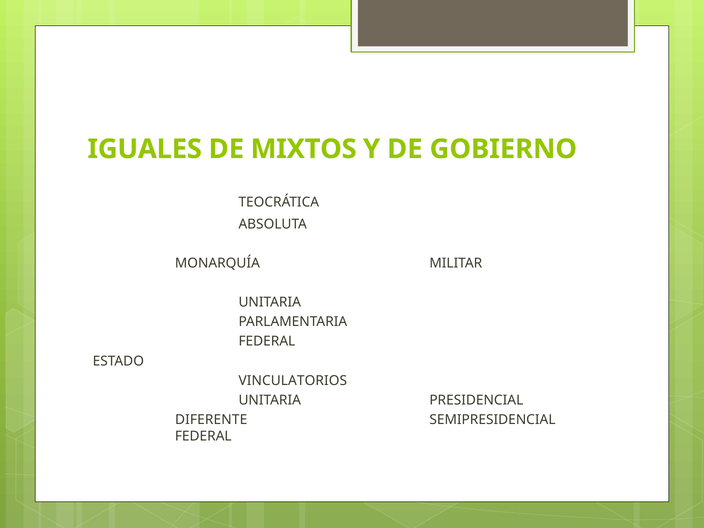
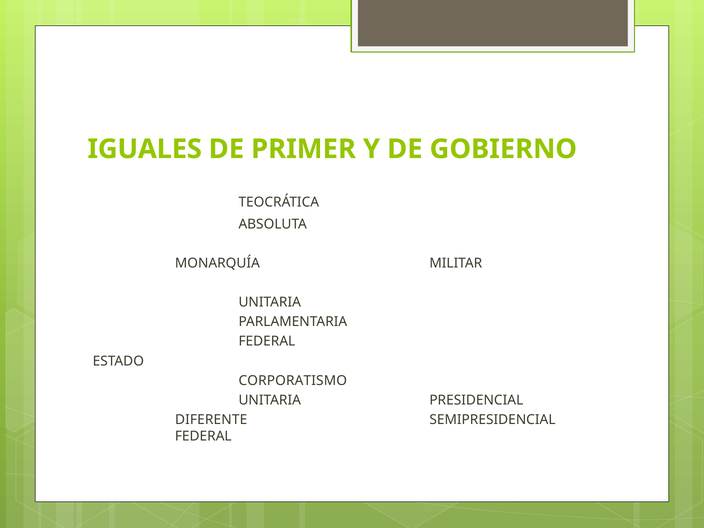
MIXTOS: MIXTOS -> PRIMER
VINCULATORIOS: VINCULATORIOS -> CORPORATISMO
